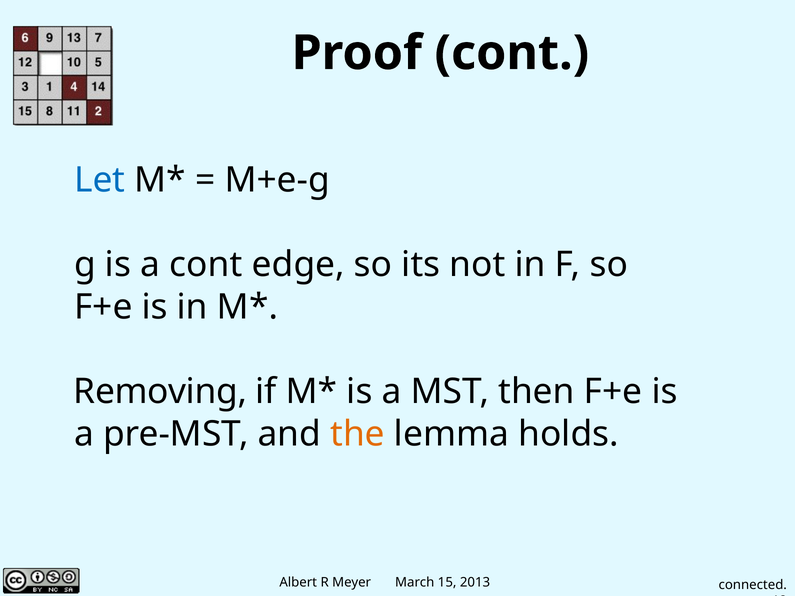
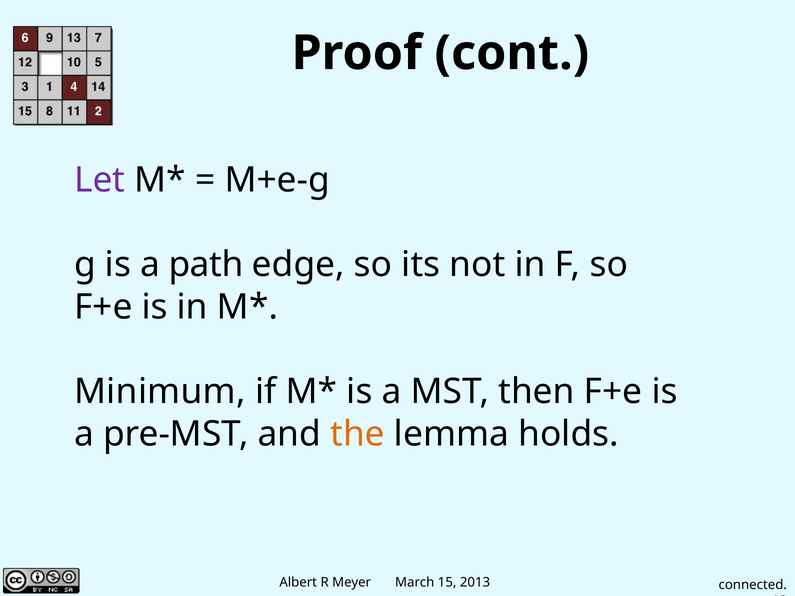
Let colour: blue -> purple
a cont: cont -> path
Removing: Removing -> Minimum
